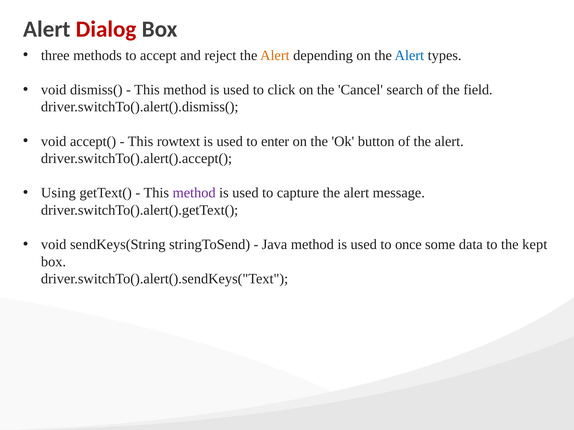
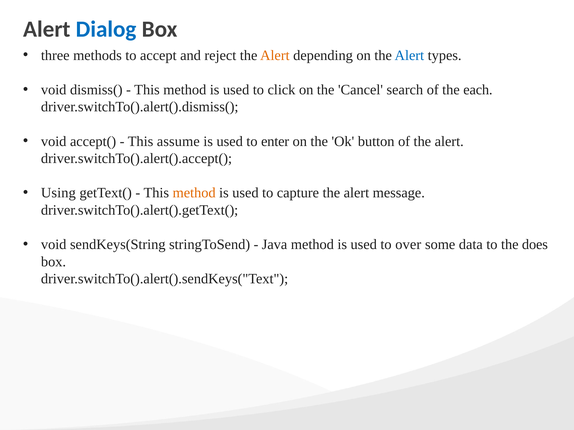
Dialog colour: red -> blue
field: field -> each
rowtext: rowtext -> assume
method at (194, 193) colour: purple -> orange
once: once -> over
kept: kept -> does
